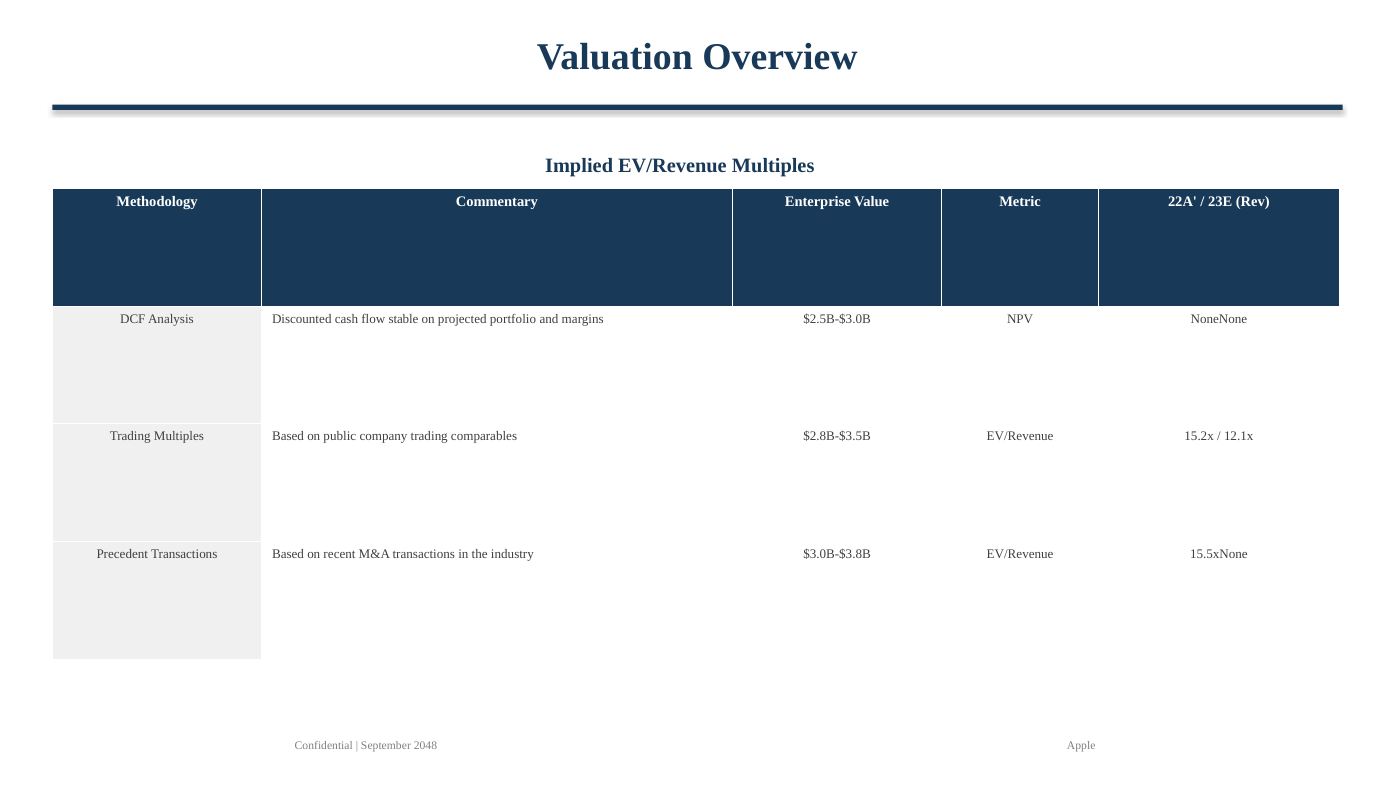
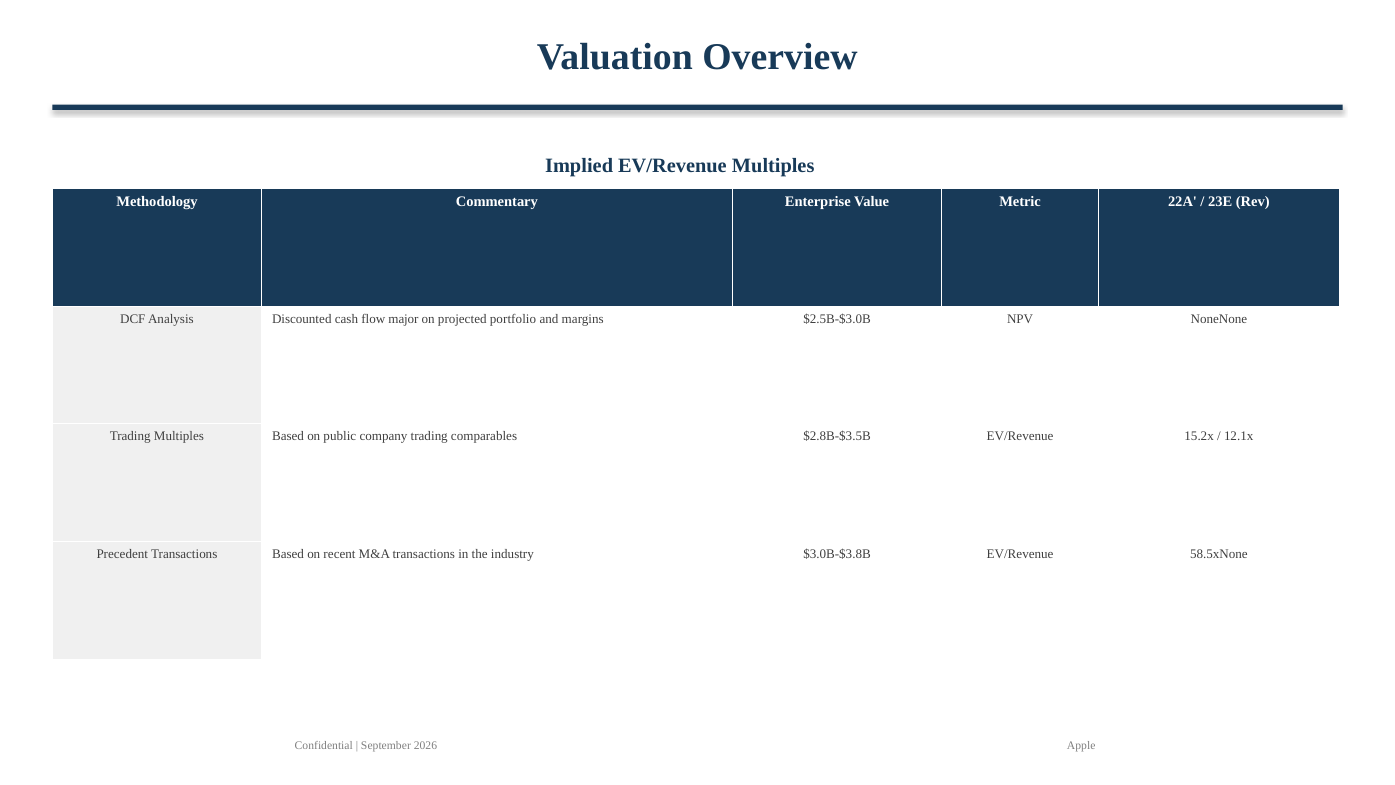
stable: stable -> major
15.5xNone: 15.5xNone -> 58.5xNone
2048: 2048 -> 2026
